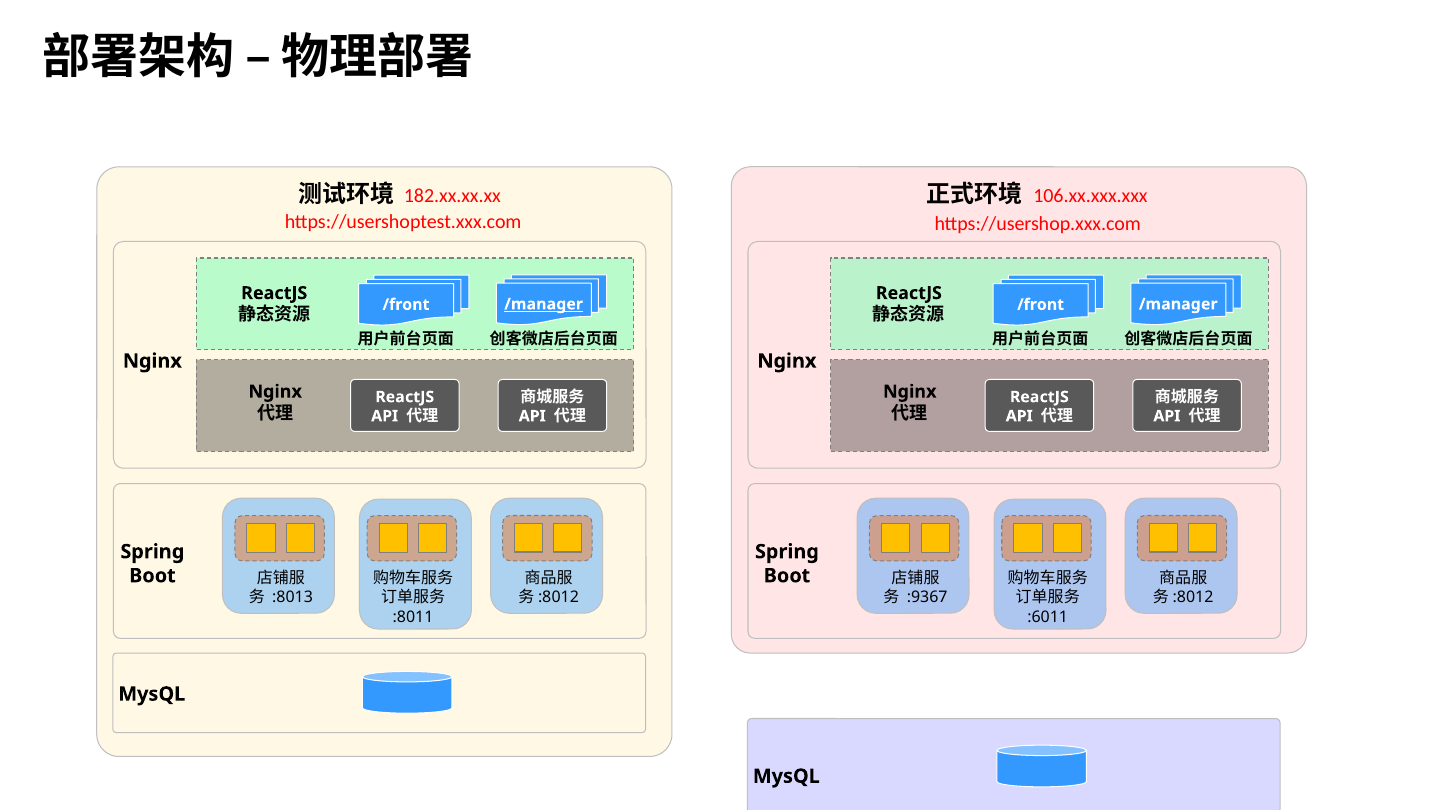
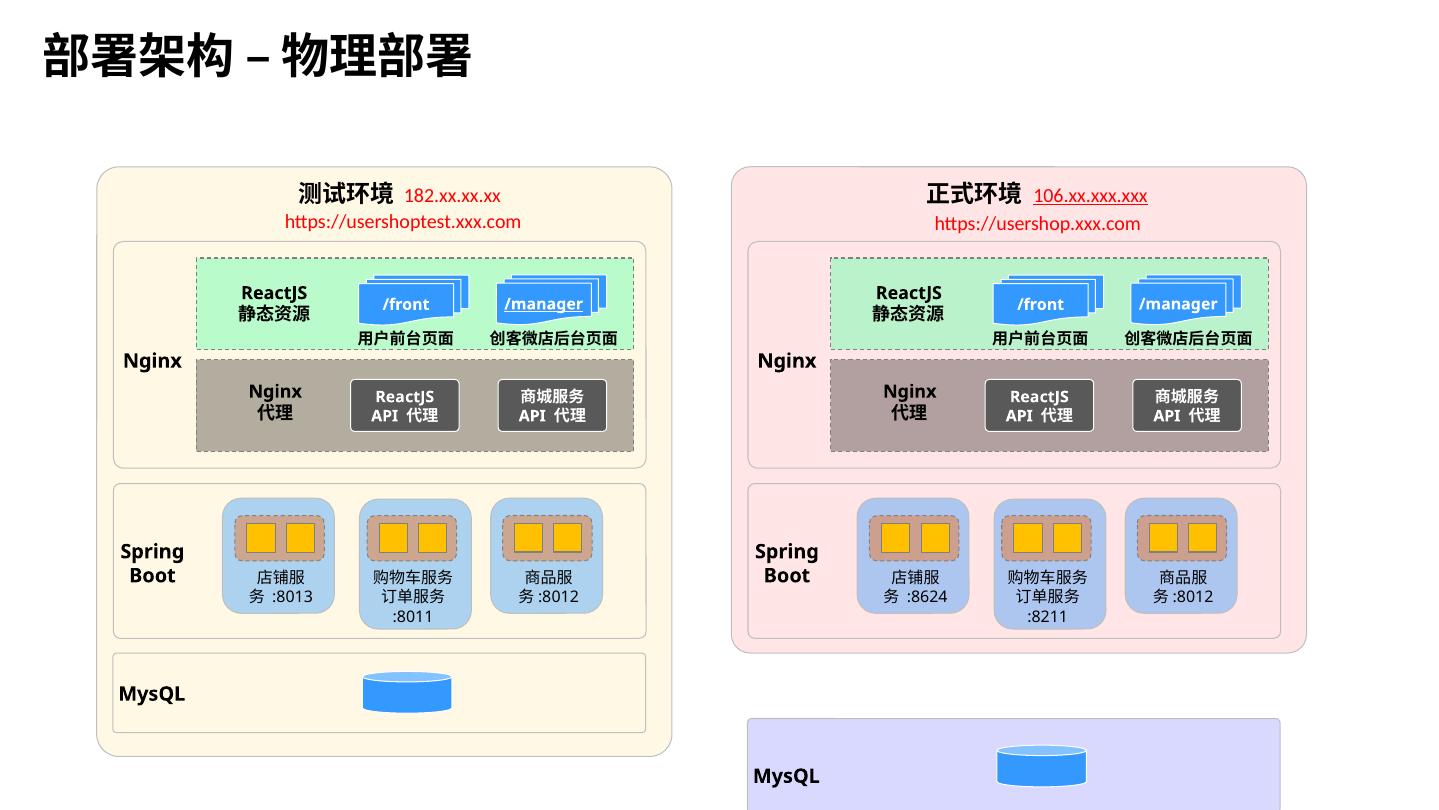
106.xx.xxx.xxx underline: none -> present
:9367: :9367 -> :8624
:6011: :6011 -> :8211
